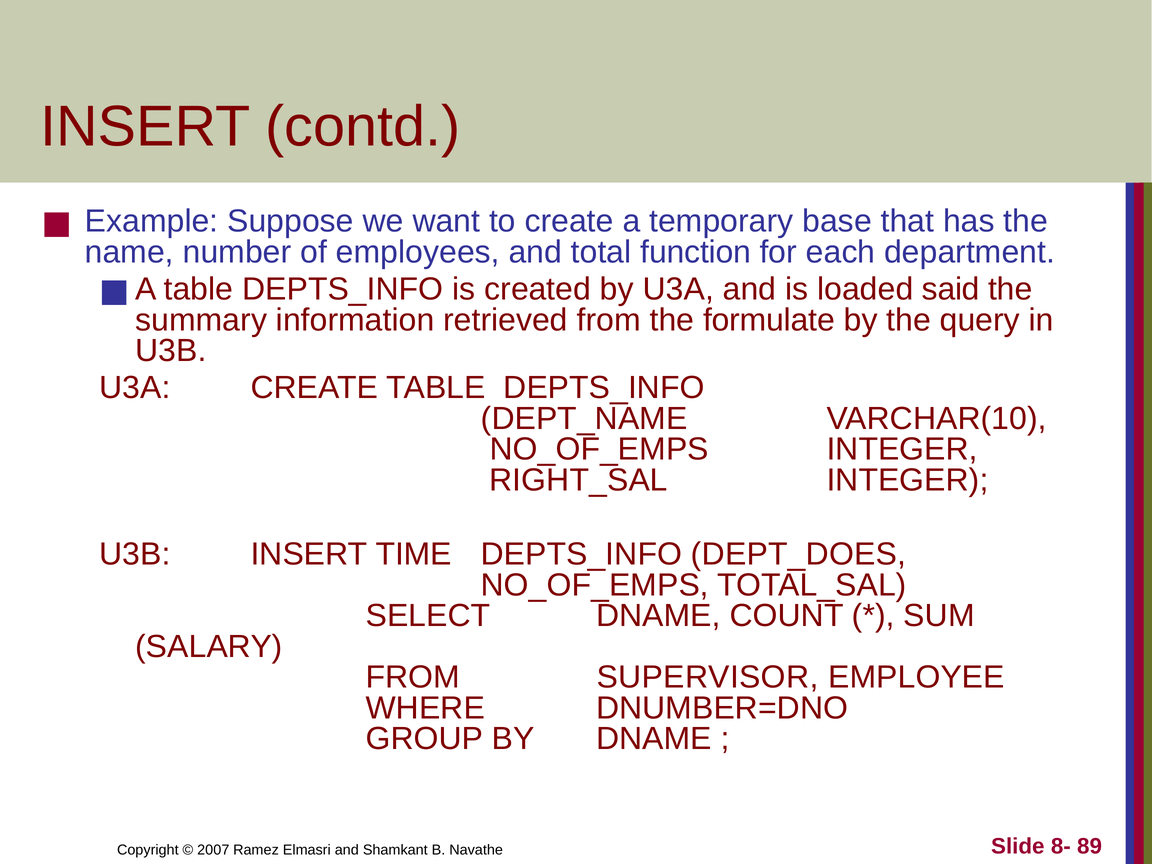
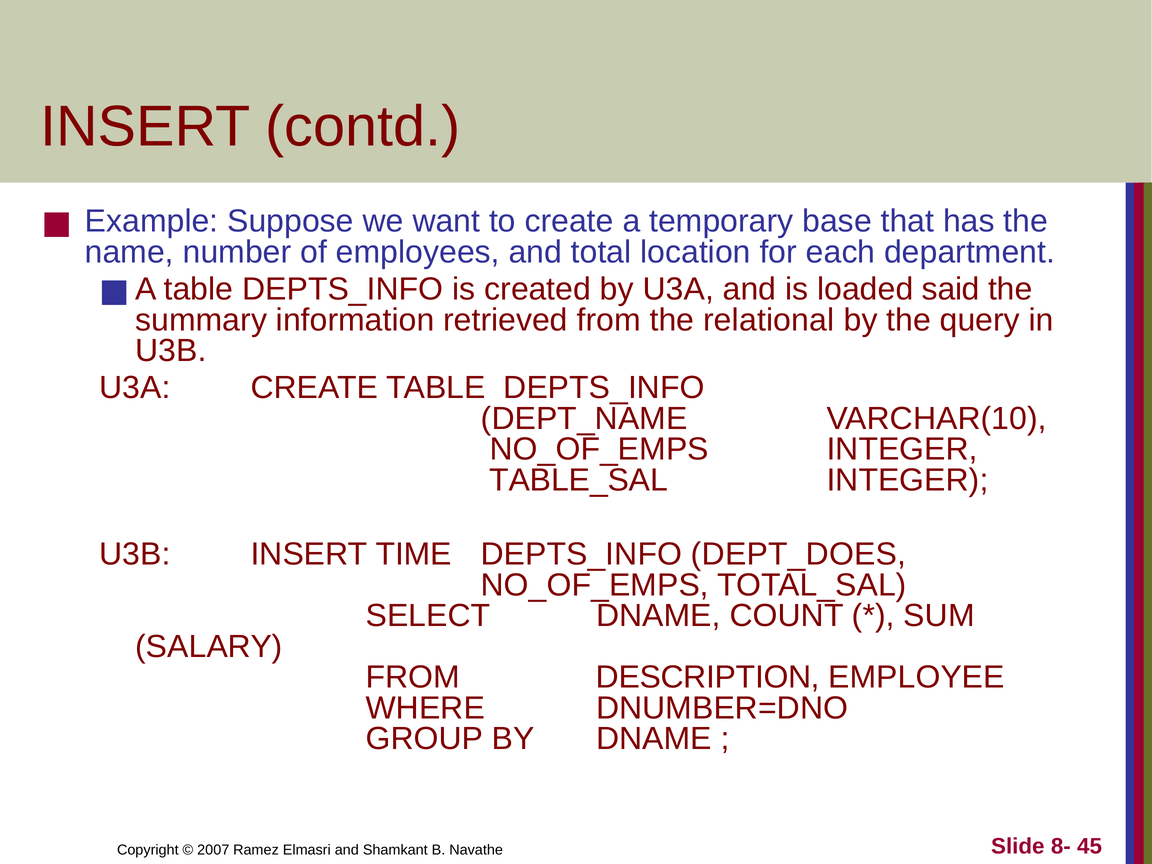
function: function -> location
formulate: formulate -> relational
RIGHT_SAL: RIGHT_SAL -> TABLE_SAL
SUPERVISOR: SUPERVISOR -> DESCRIPTION
89: 89 -> 45
